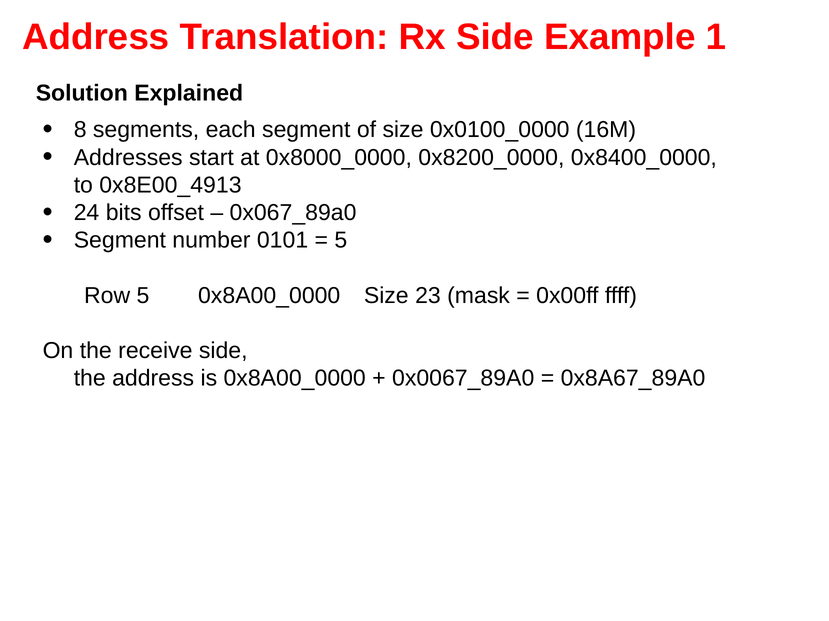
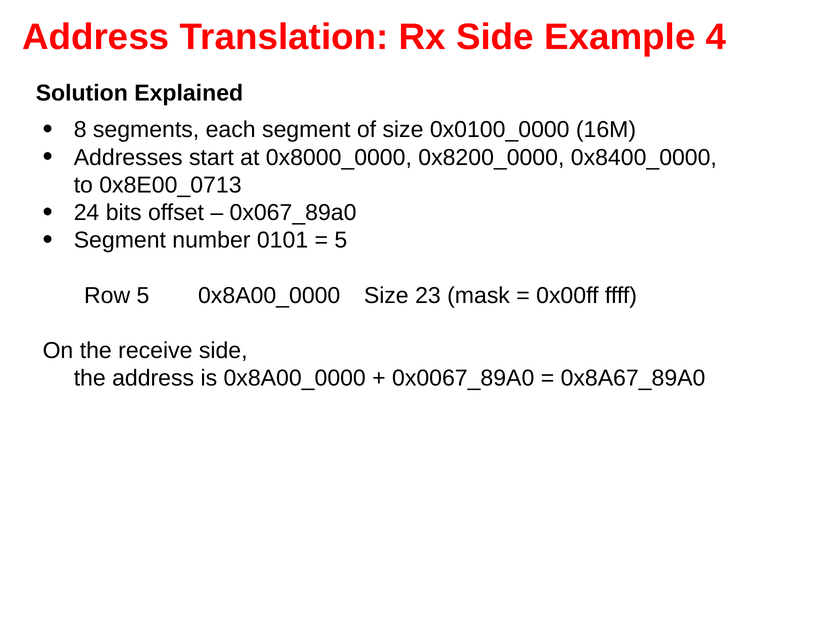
1: 1 -> 4
0x8E00_4913: 0x8E00_4913 -> 0x8E00_0713
